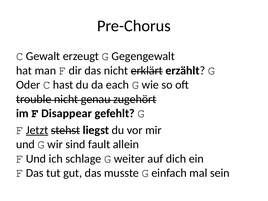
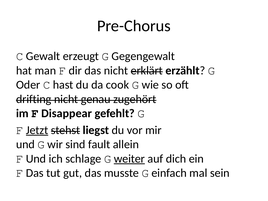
each: each -> cook
trouble: trouble -> drifting
weiter underline: none -> present
